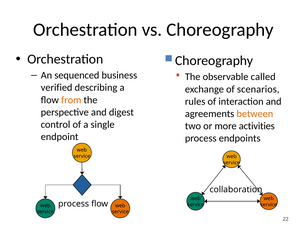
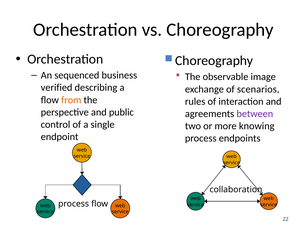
called: called -> image
digest: digest -> public
between colour: orange -> purple
activities: activities -> knowing
